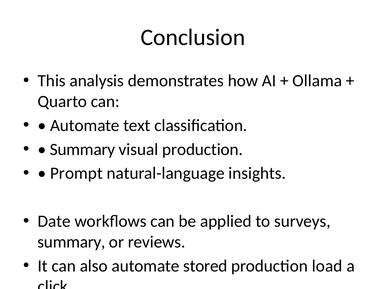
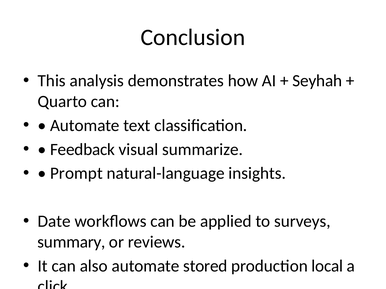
Ollama: Ollama -> Seyhah
Summary at (83, 150): Summary -> Feedback
visual production: production -> summarize
load: load -> local
